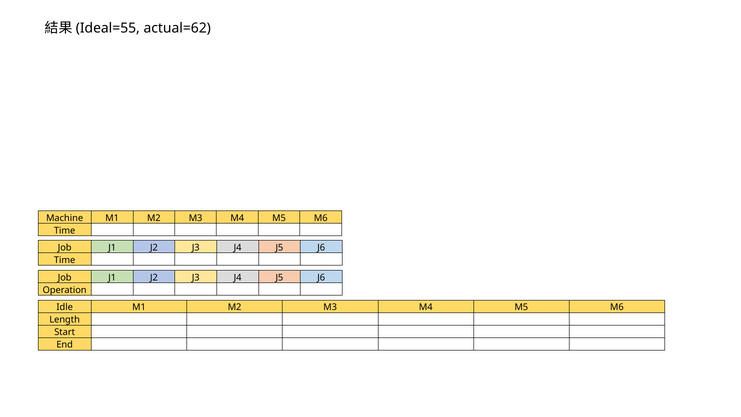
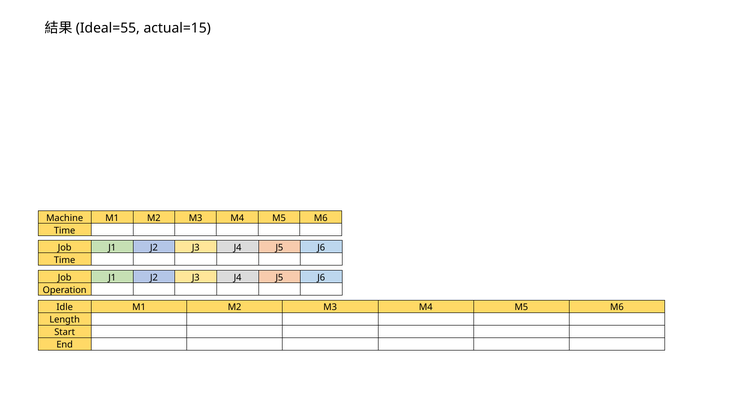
actual=62: actual=62 -> actual=15
